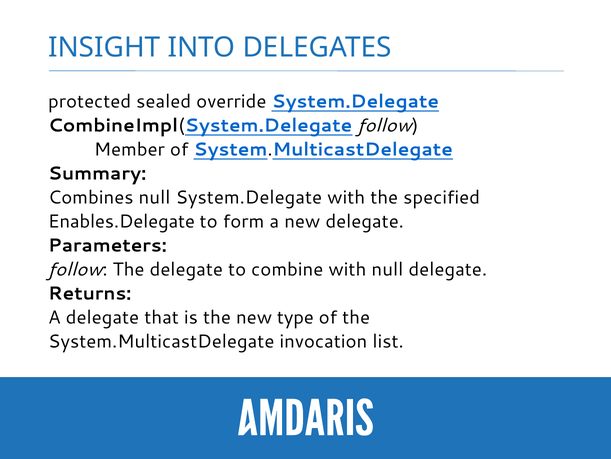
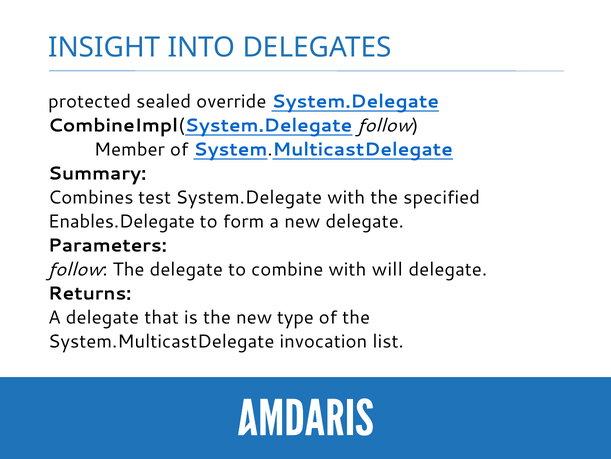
Combines null: null -> test
with null: null -> will
